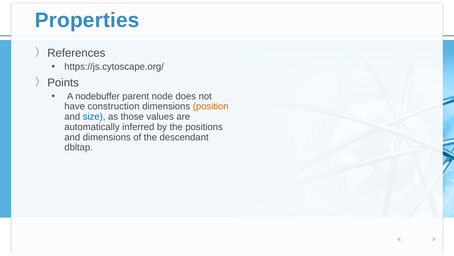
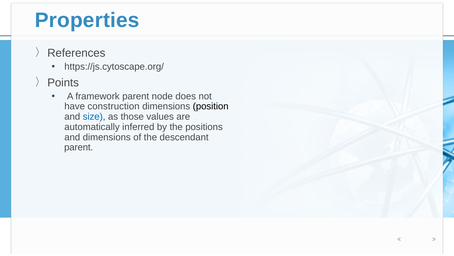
nodebuffer: nodebuffer -> framework
position colour: orange -> black
dbltap at (79, 147): dbltap -> parent
